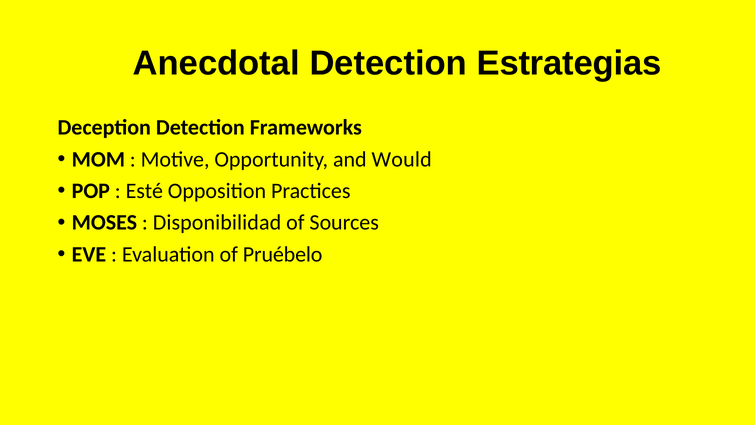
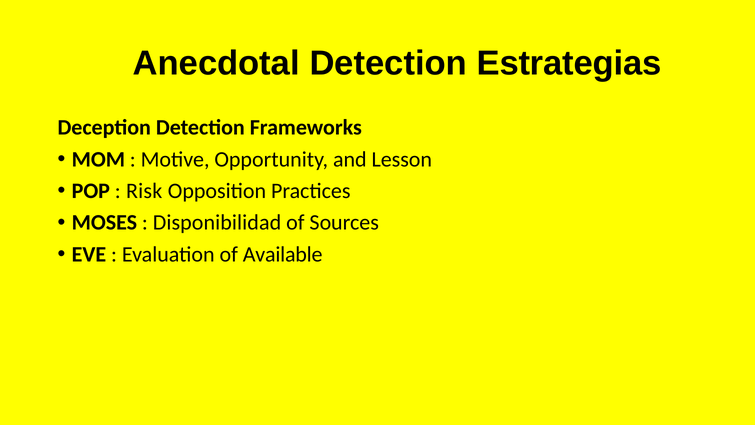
Would: Would -> Lesson
Esté: Esté -> Risk
Pruébelo: Pruébelo -> Available
